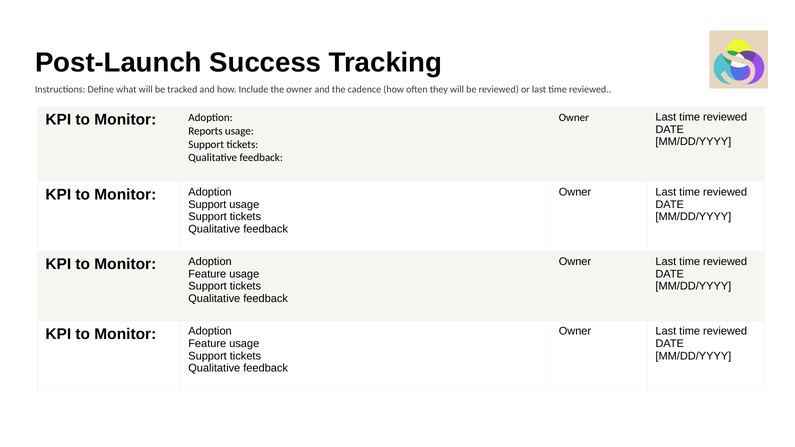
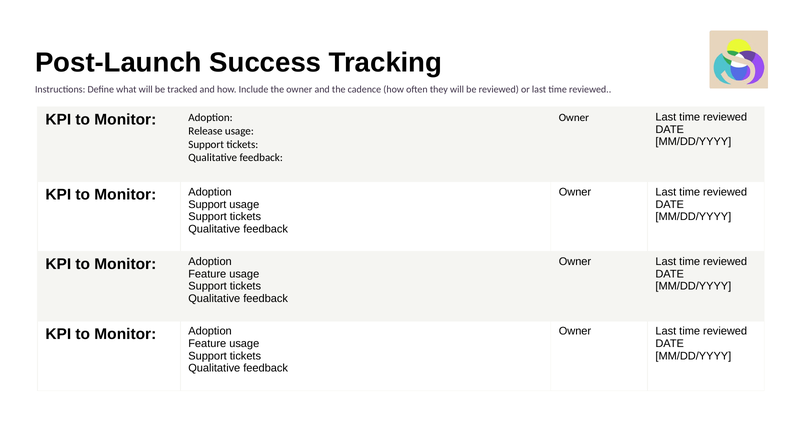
Reports: Reports -> Release
